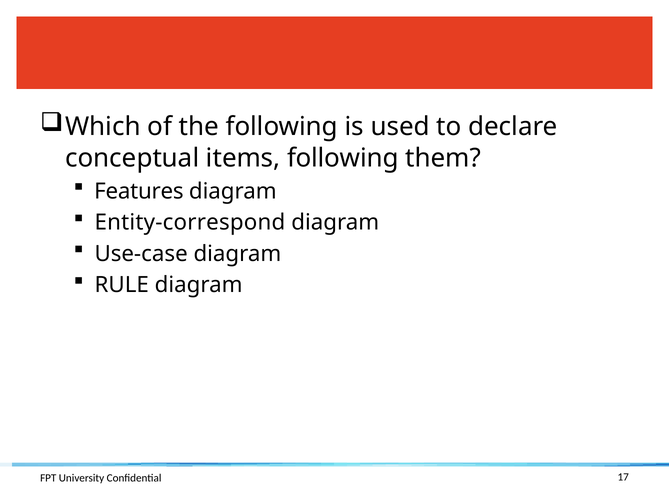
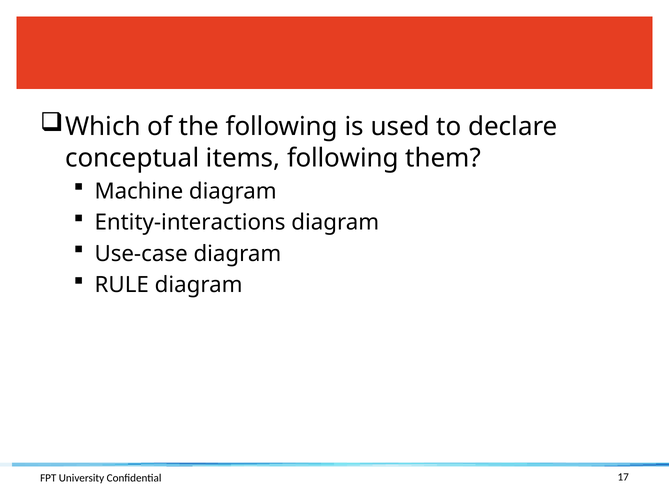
Features: Features -> Machine
Entity-correspond: Entity-correspond -> Entity-interactions
